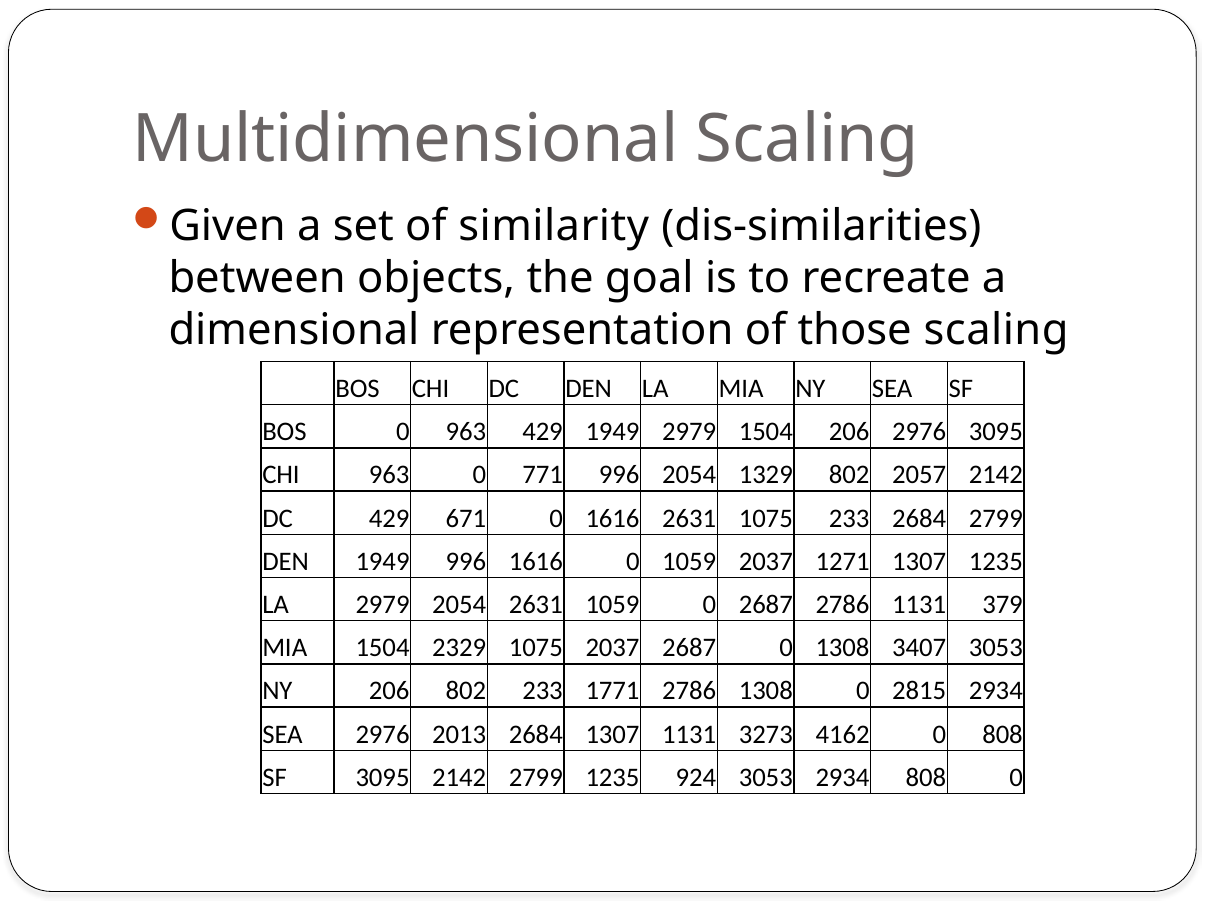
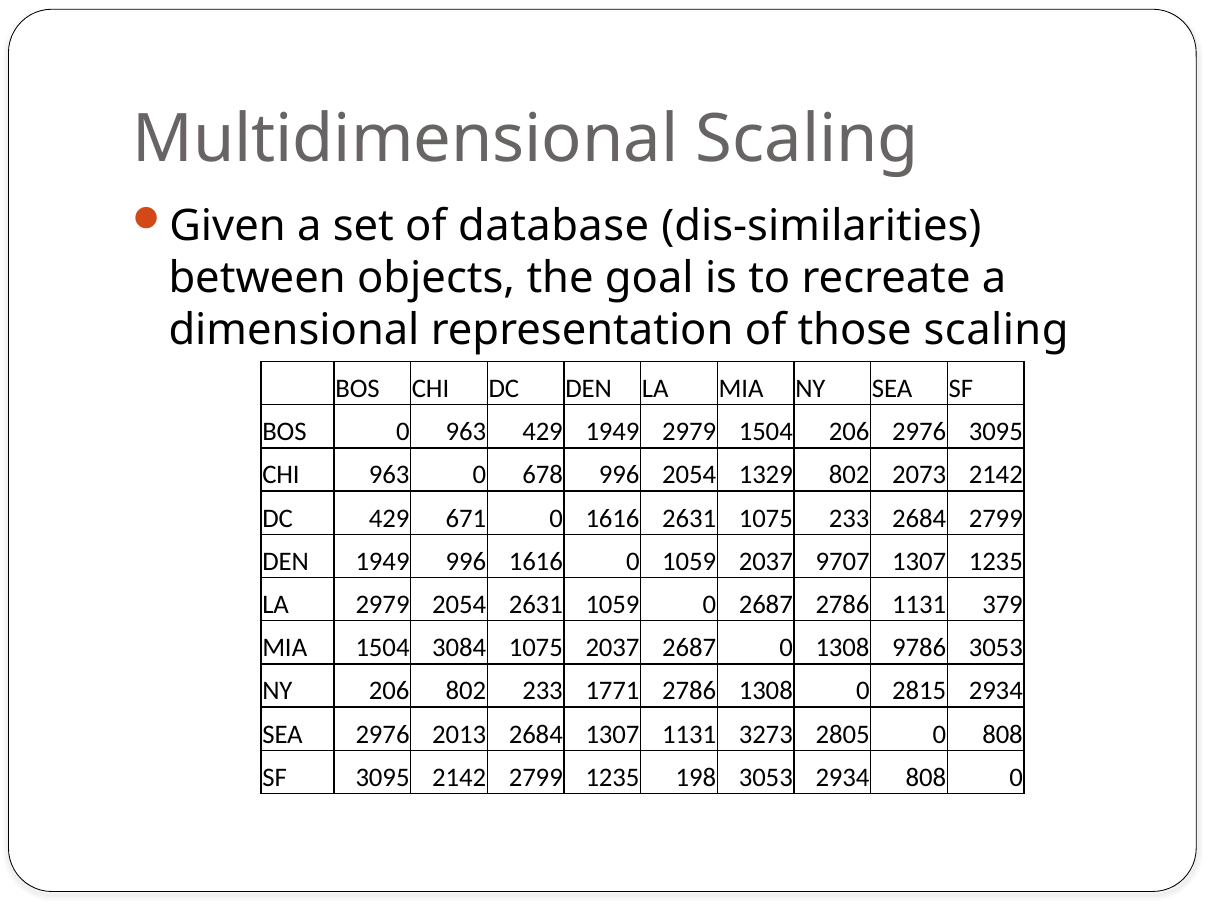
similarity: similarity -> database
771: 771 -> 678
2057: 2057 -> 2073
1271: 1271 -> 9707
2329: 2329 -> 3084
3407: 3407 -> 9786
4162: 4162 -> 2805
924: 924 -> 198
